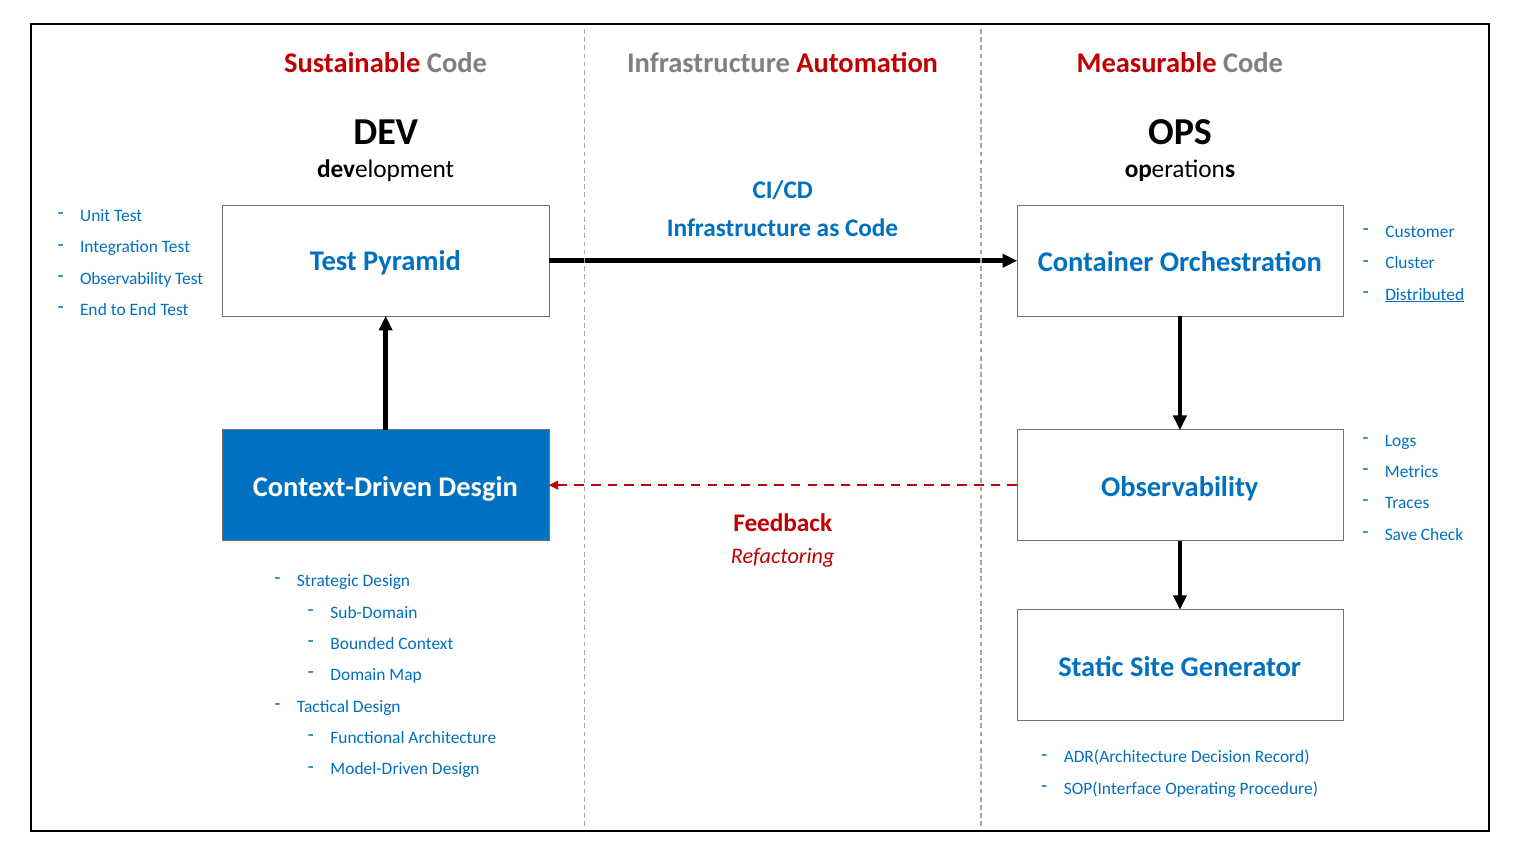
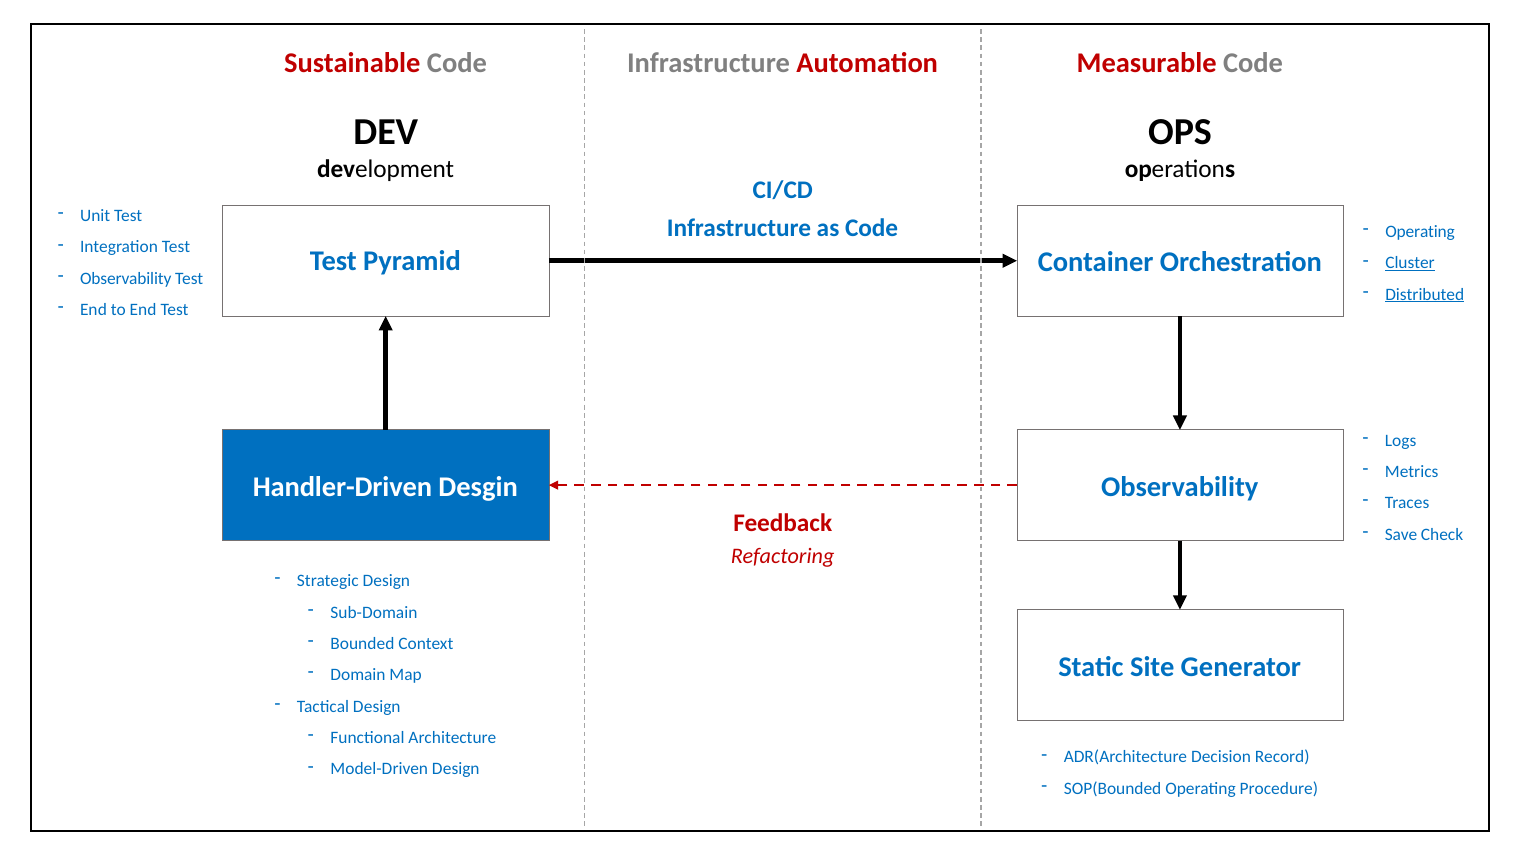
Customer at (1420, 232): Customer -> Operating
Cluster underline: none -> present
Context-Driven: Context-Driven -> Handler-Driven
SOP(Interface: SOP(Interface -> SOP(Bounded
